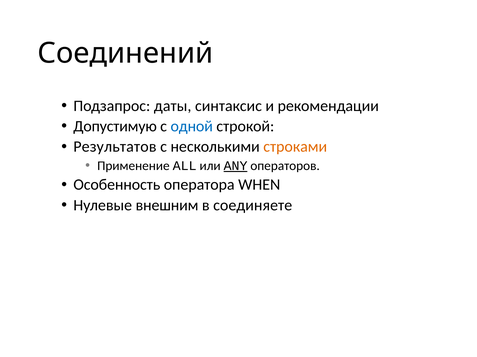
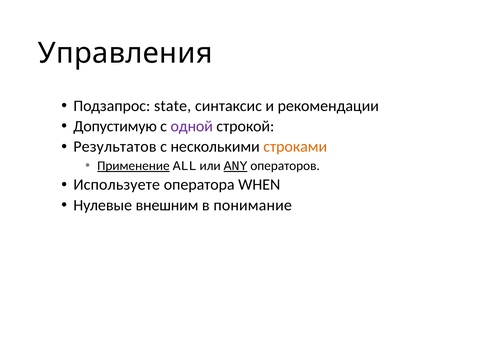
Соединений: Соединений -> Управления
даты: даты -> state
одной colour: blue -> purple
Применение underline: none -> present
Особенность: Особенность -> Используете
соединяете: соединяете -> понимание
